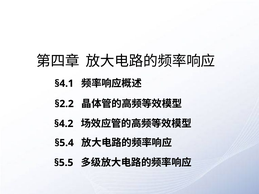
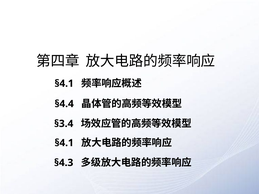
§2.2: §2.2 -> §4.4
§4.2: §4.2 -> §3.4
§5.4 at (64, 143): §5.4 -> §4.1
§5.5: §5.5 -> §4.3
